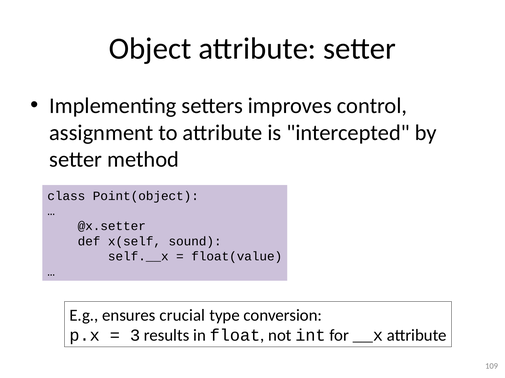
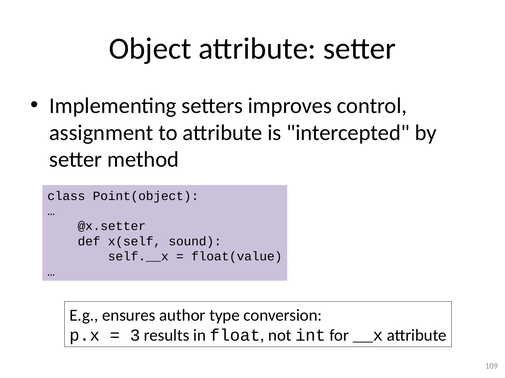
crucial: crucial -> author
